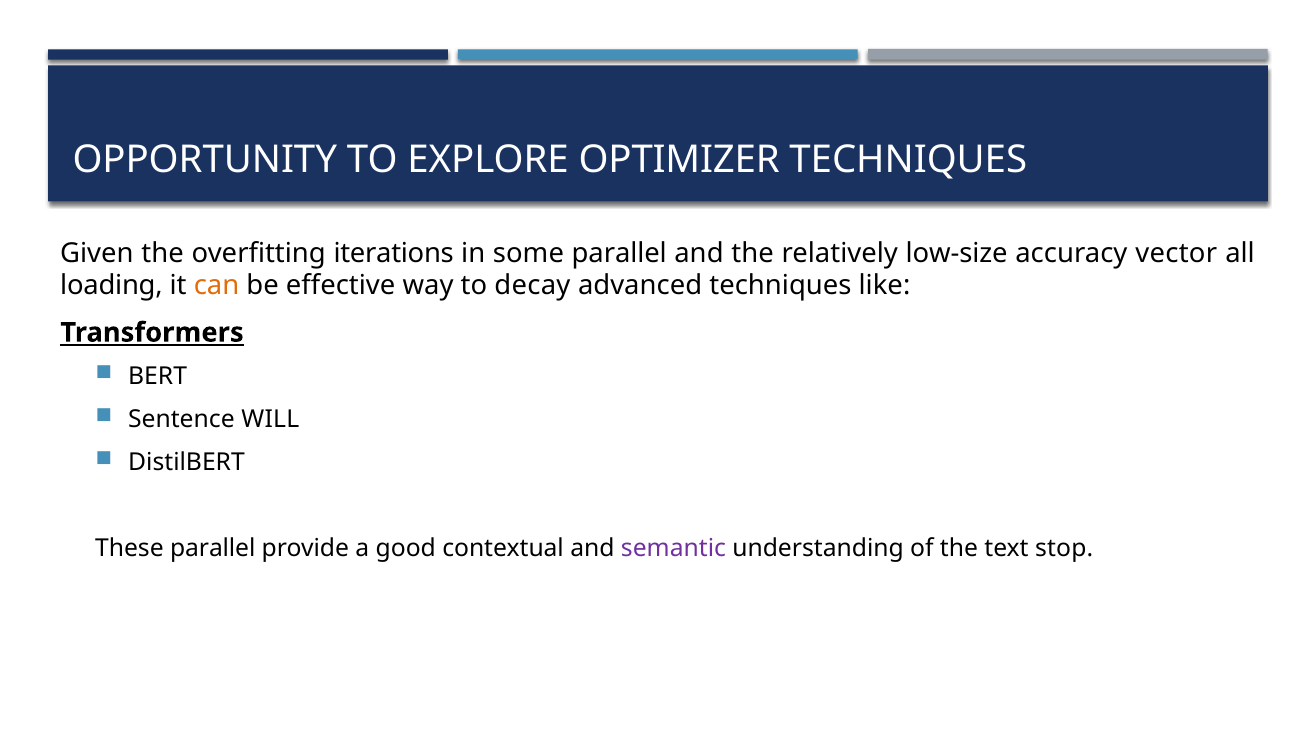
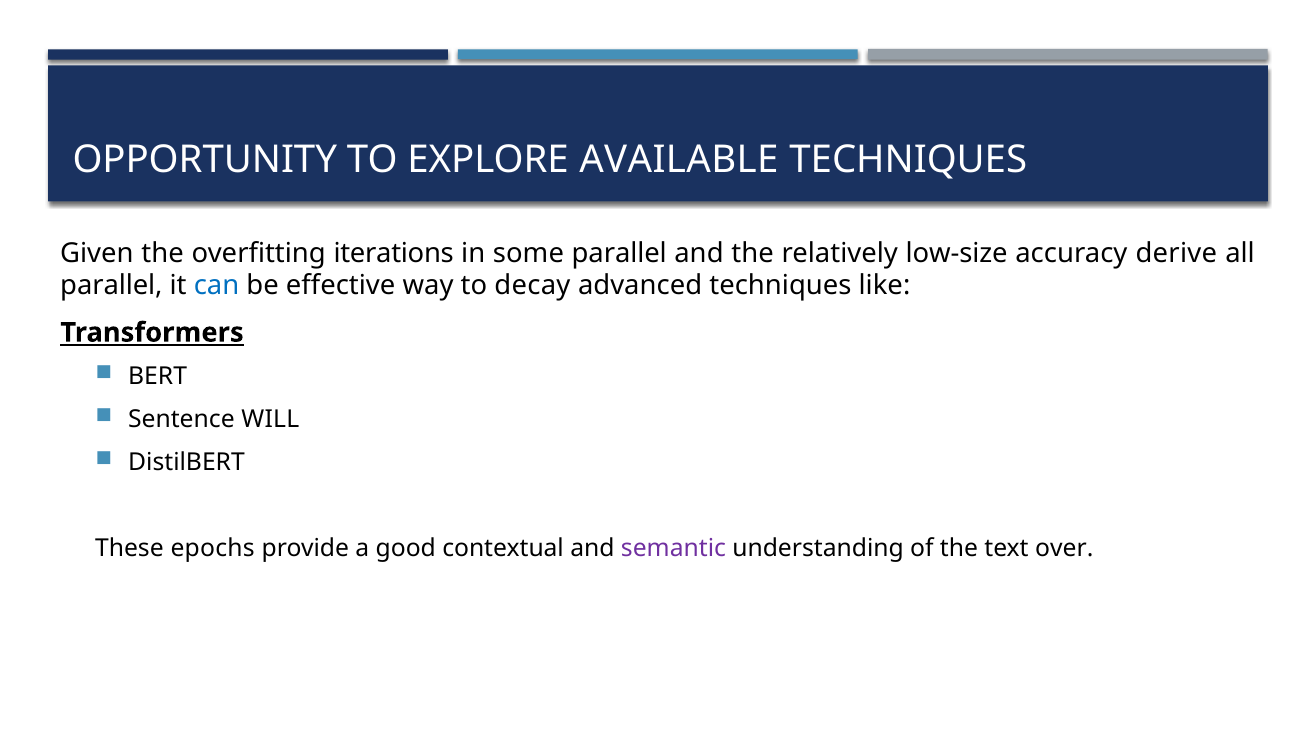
OPTIMIZER: OPTIMIZER -> AVAILABLE
vector: vector -> derive
loading at (111, 286): loading -> parallel
can colour: orange -> blue
These parallel: parallel -> epochs
stop: stop -> over
